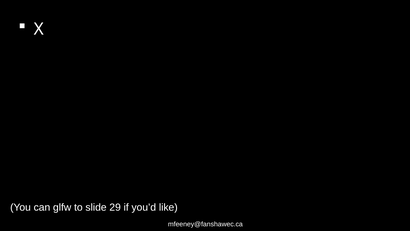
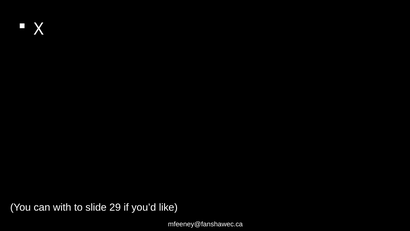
glfw: glfw -> with
